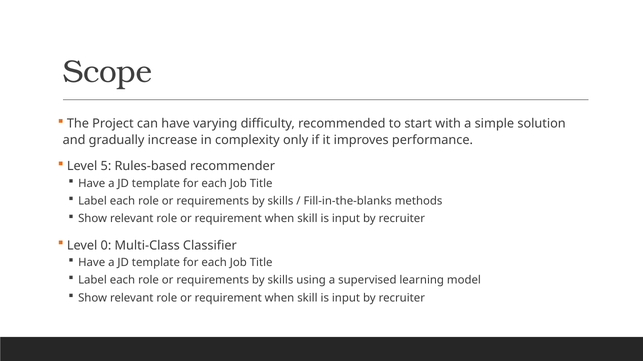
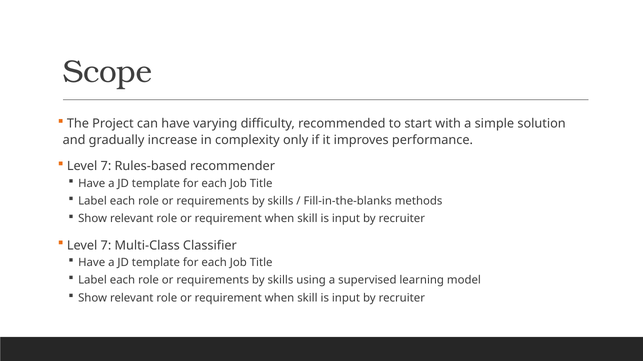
5 at (106, 167): 5 -> 7
0 at (106, 246): 0 -> 7
